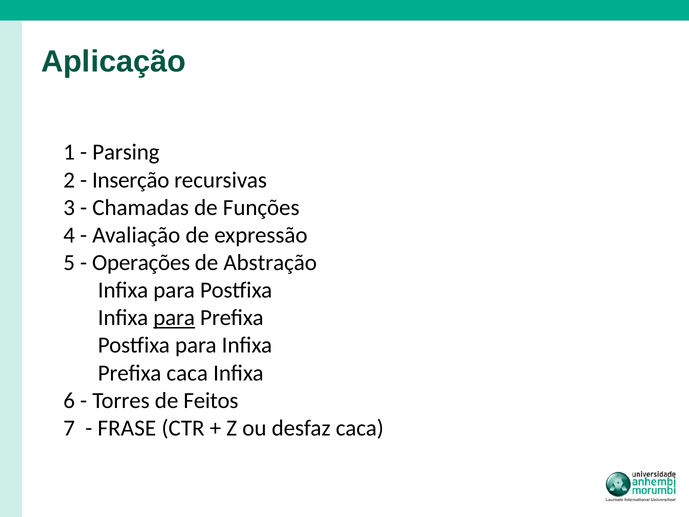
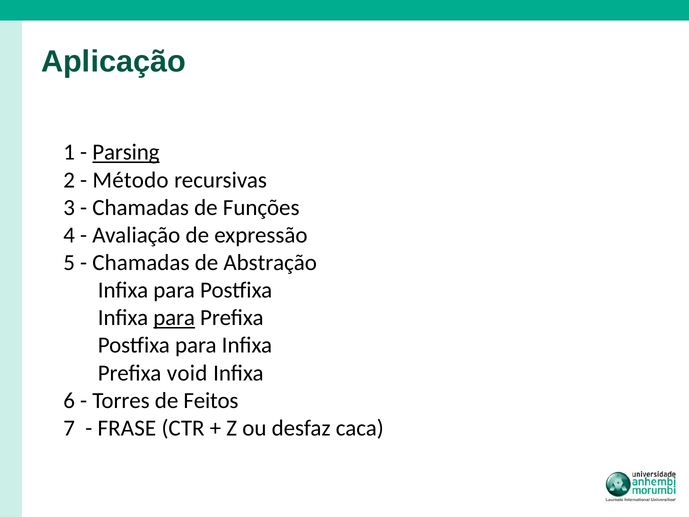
Parsing underline: none -> present
Inserção: Inserção -> Método
Operações at (141, 263): Operações -> Chamadas
Prefixa caca: caca -> void
